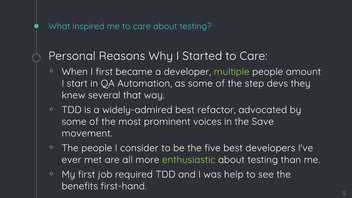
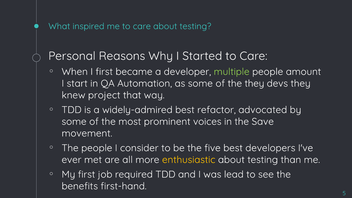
the step: step -> they
several: several -> project
enthusiastic colour: light green -> yellow
help: help -> lead
